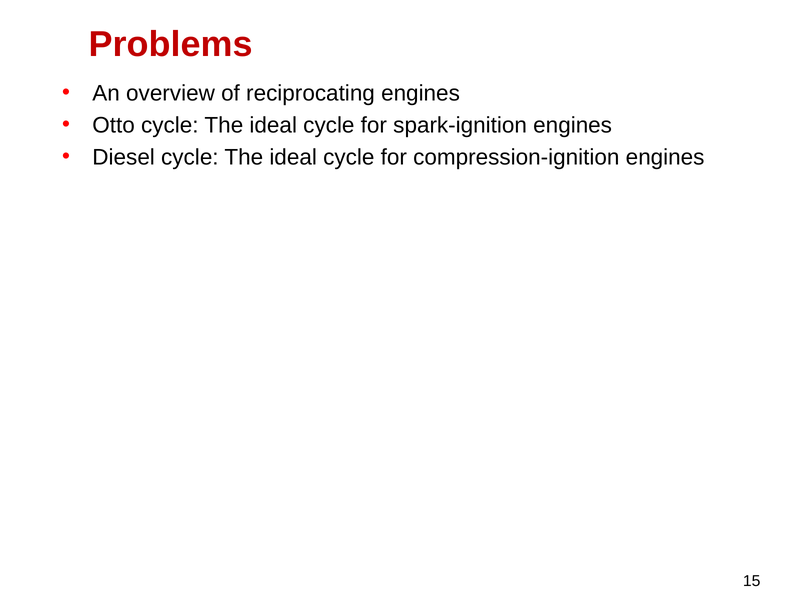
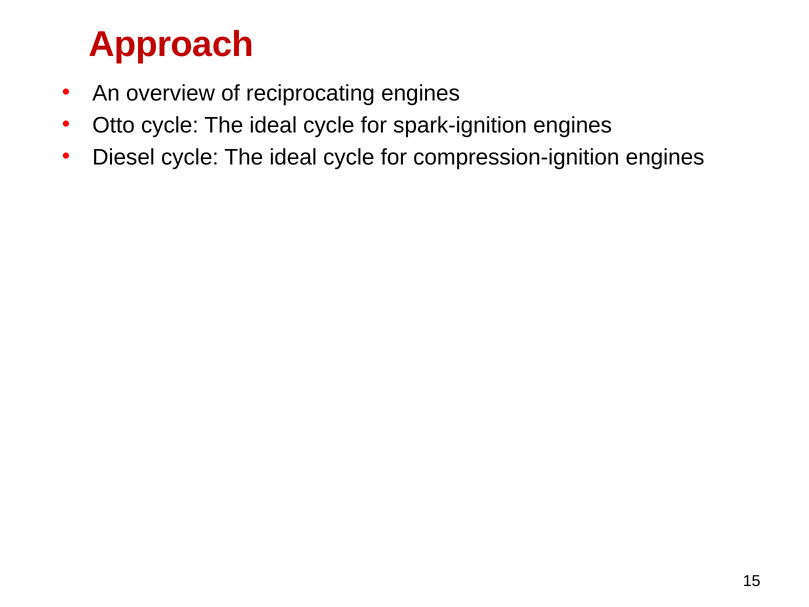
Problems: Problems -> Approach
